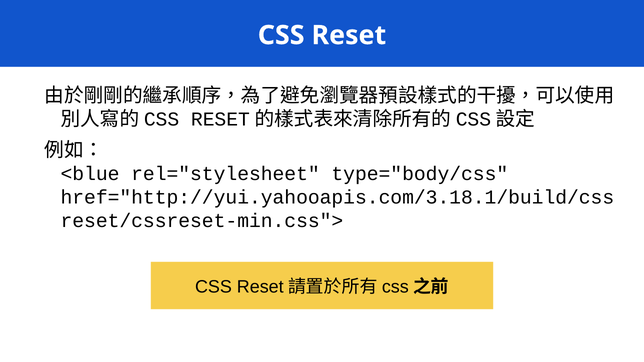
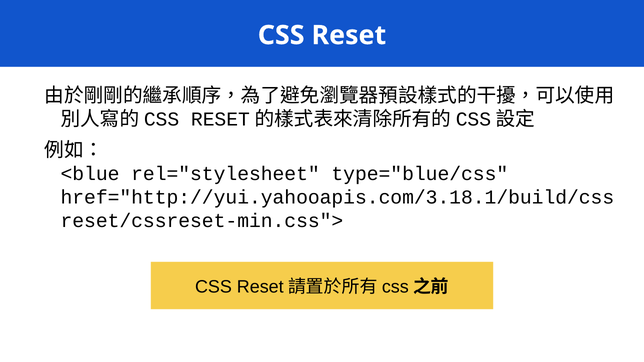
type="body/css: type="body/css -> type="blue/css
